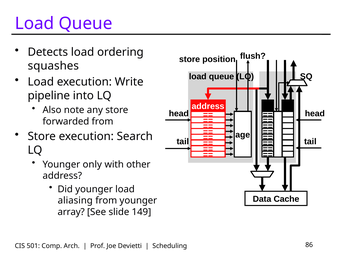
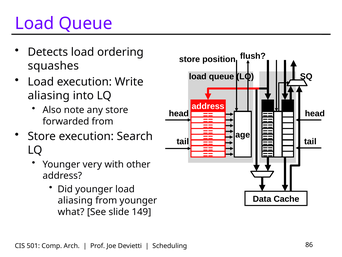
pipeline at (49, 95): pipeline -> aliasing
only: only -> very
array: array -> what
